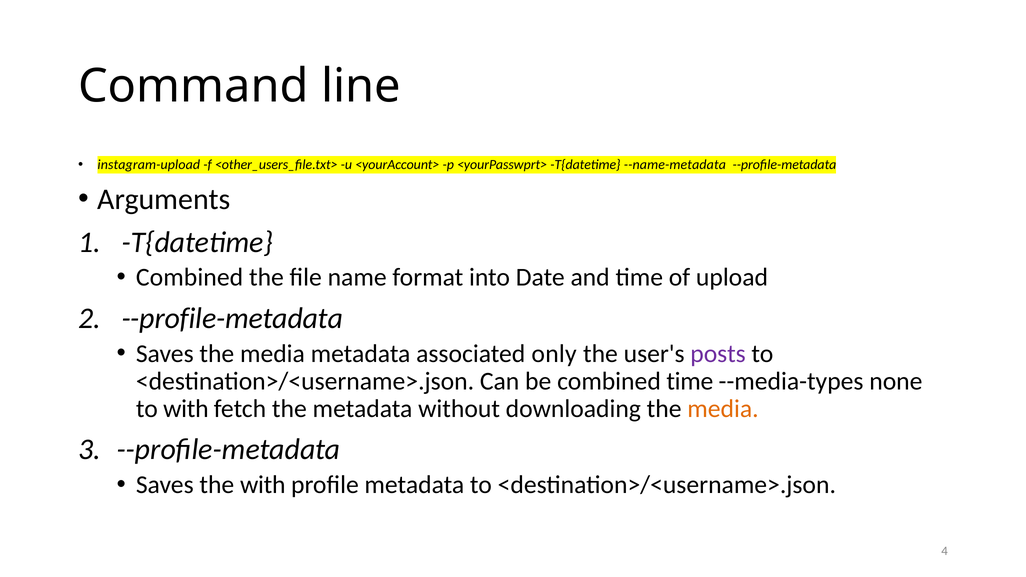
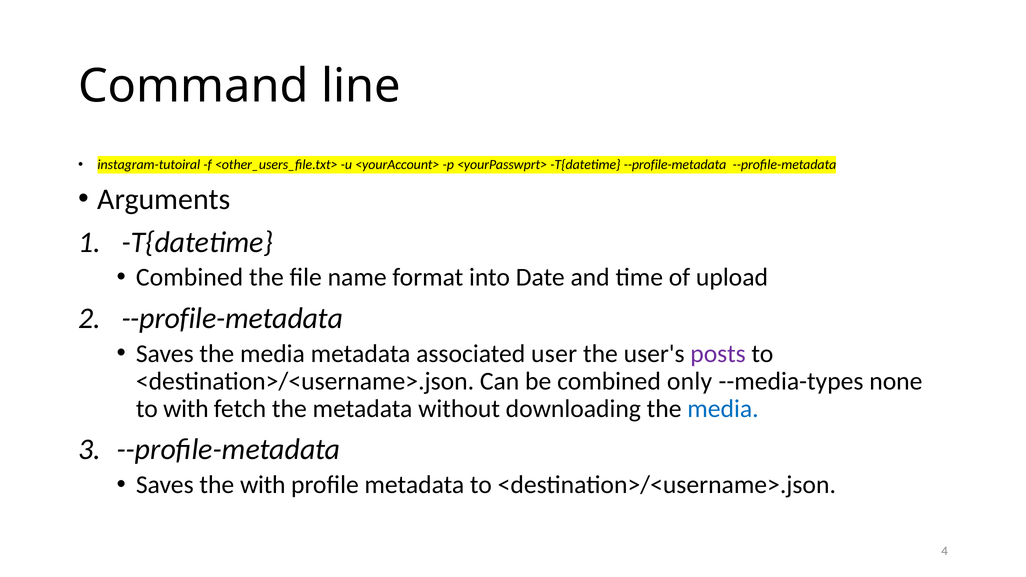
instagram-upload: instagram-upload -> instagram-tutoiral
T{datetime --name-metadata: --name-metadata -> --profile-metadata
only: only -> user
combined time: time -> only
media at (723, 409) colour: orange -> blue
